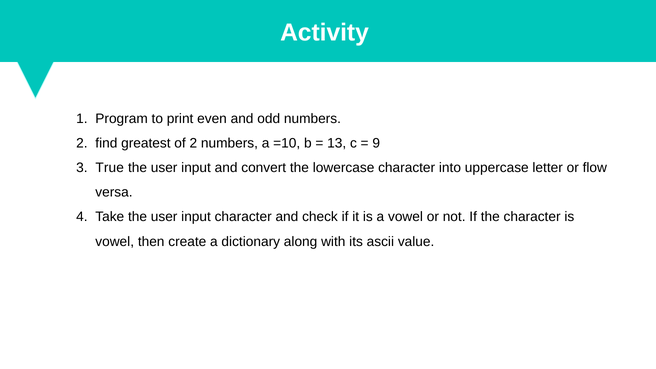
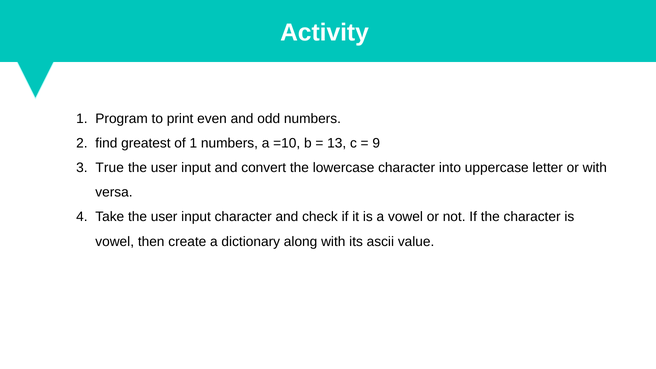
of 2: 2 -> 1
or flow: flow -> with
